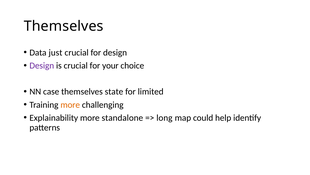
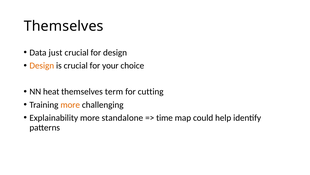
Design at (42, 65) colour: purple -> orange
case: case -> heat
state: state -> term
limited: limited -> cutting
long: long -> time
